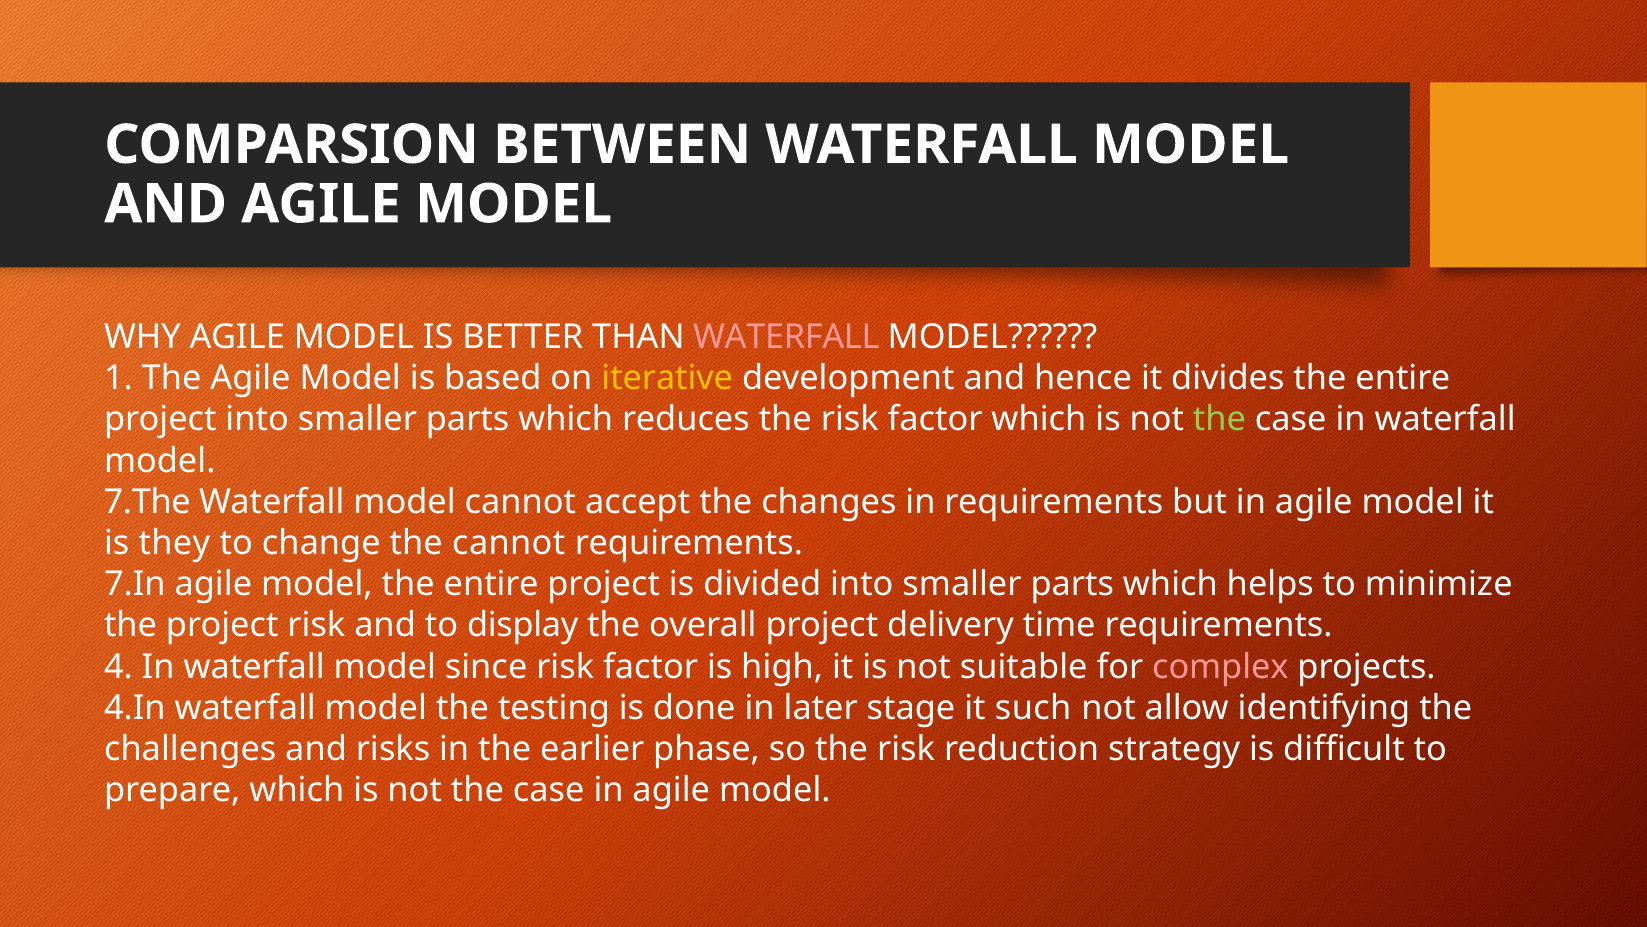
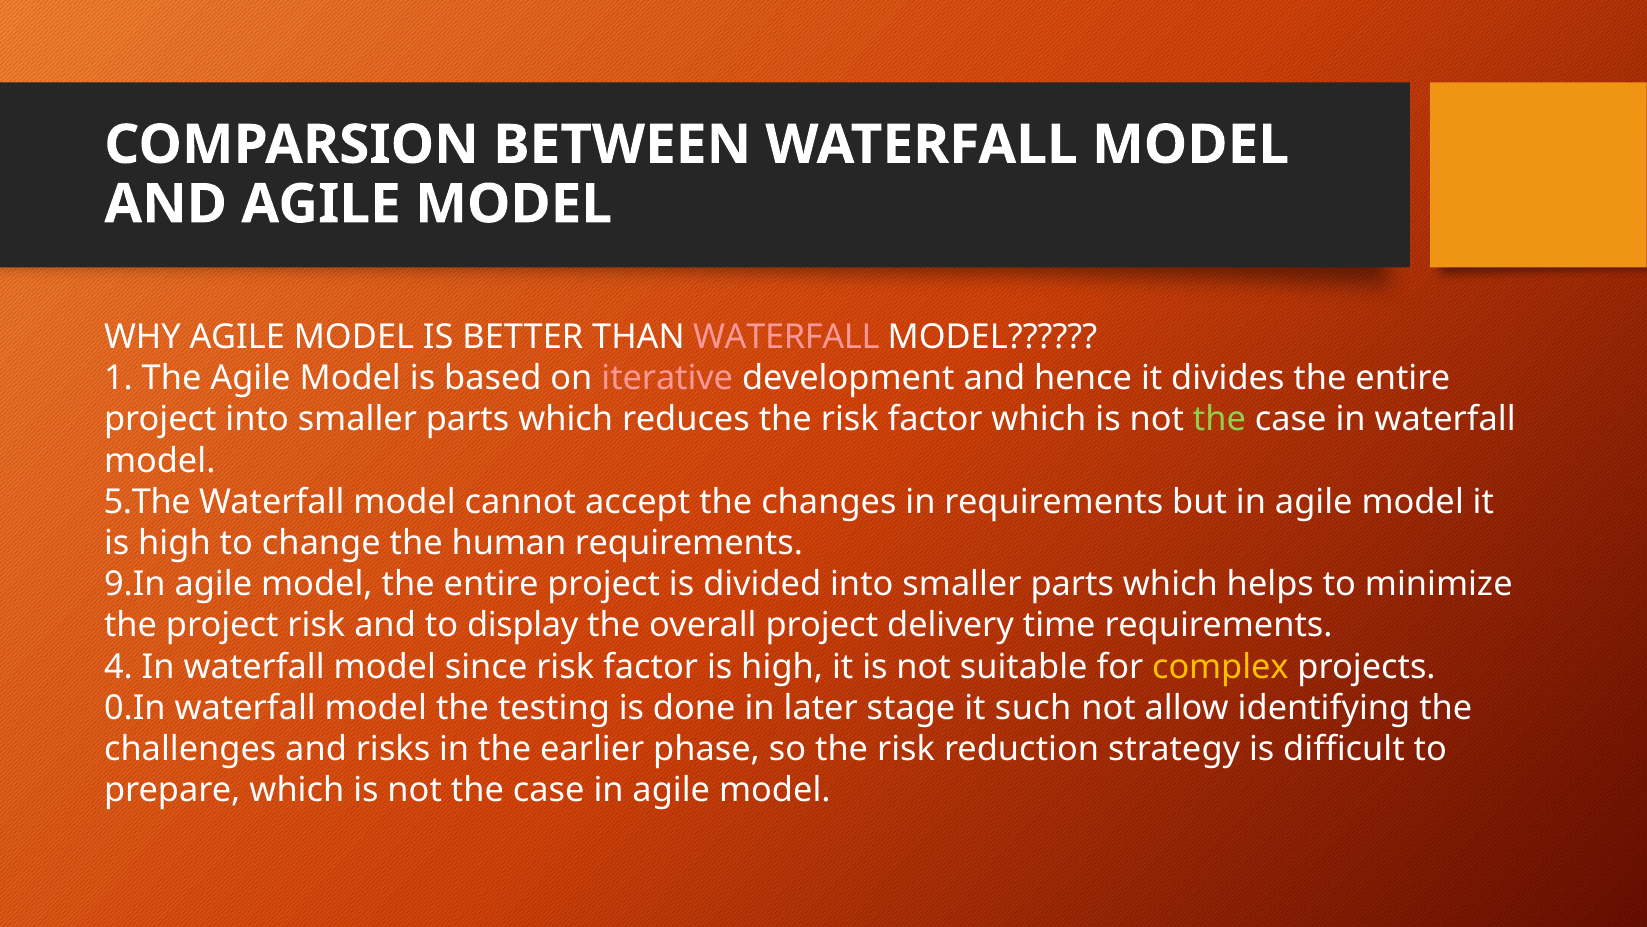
iterative colour: yellow -> pink
7.The: 7.The -> 5.The
they at (174, 543): they -> high
the cannot: cannot -> human
7.In: 7.In -> 9.In
complex colour: pink -> yellow
4.In: 4.In -> 0.In
